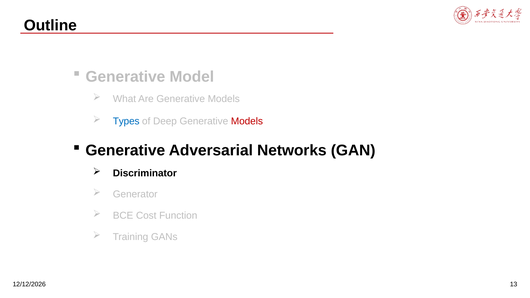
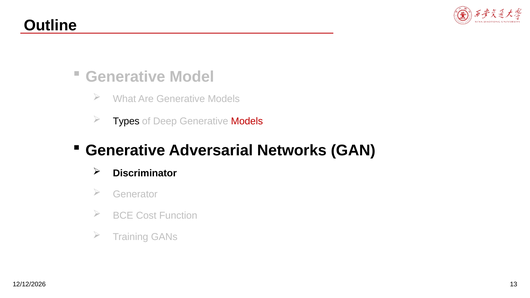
Types colour: blue -> black
